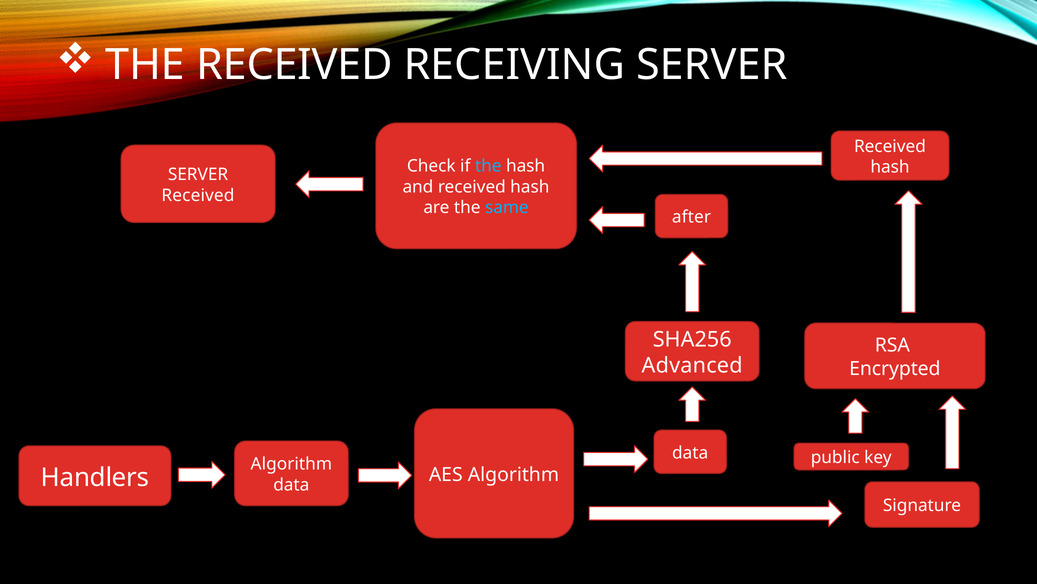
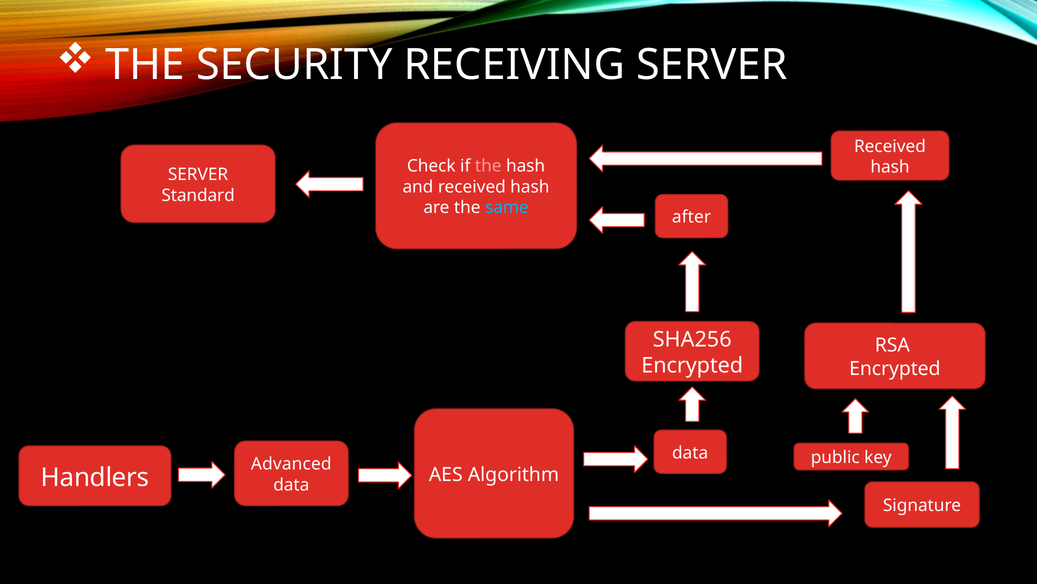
THE RECEIVED: RECEIVED -> SECURITY
the at (488, 166) colour: light blue -> pink
Received at (198, 195): Received -> Standard
Advanced at (692, 365): Advanced -> Encrypted
Algorithm at (291, 464): Algorithm -> Advanced
